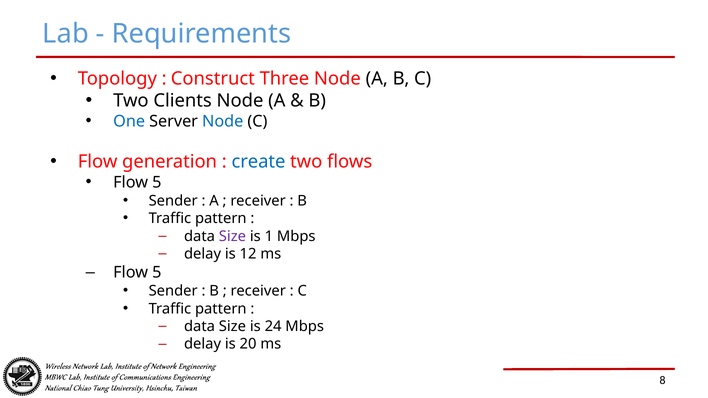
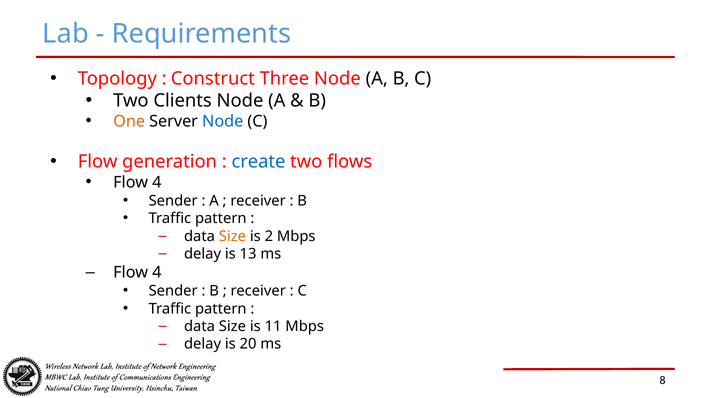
One colour: blue -> orange
5 at (157, 182): 5 -> 4
Size at (232, 236) colour: purple -> orange
1: 1 -> 2
12: 12 -> 13
5 at (157, 273): 5 -> 4
24: 24 -> 11
